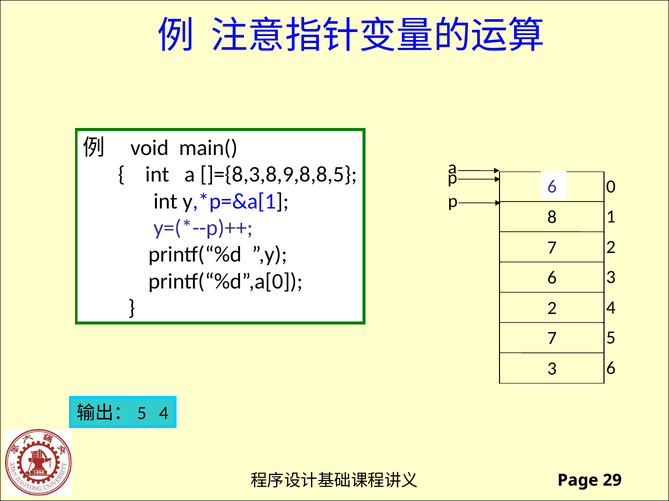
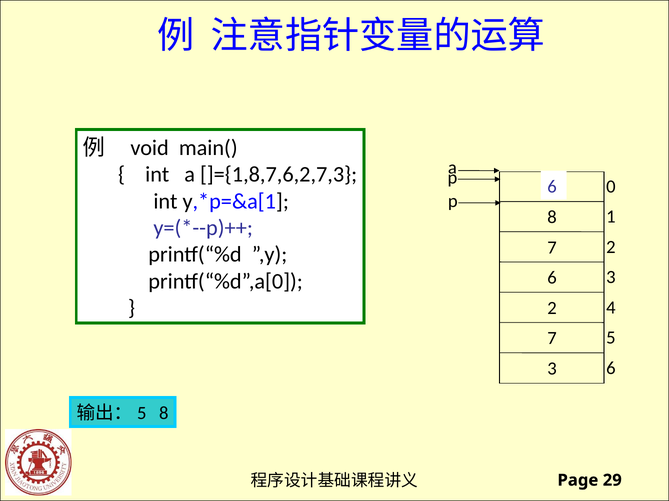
]={8,3,8,9,8,8,5: ]={8,3,8,9,8,8,5 -> ]={1,8,7,6,2,7,3
4 at (164, 414): 4 -> 8
